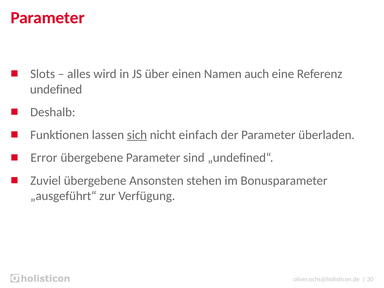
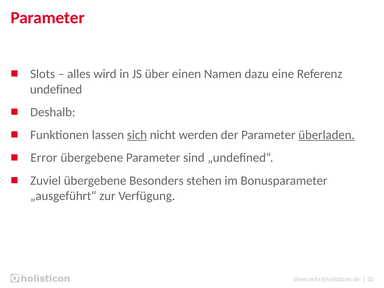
auch: auch -> dazu
einfach: einfach -> werden
überladen underline: none -> present
Ansonsten: Ansonsten -> Besonders
